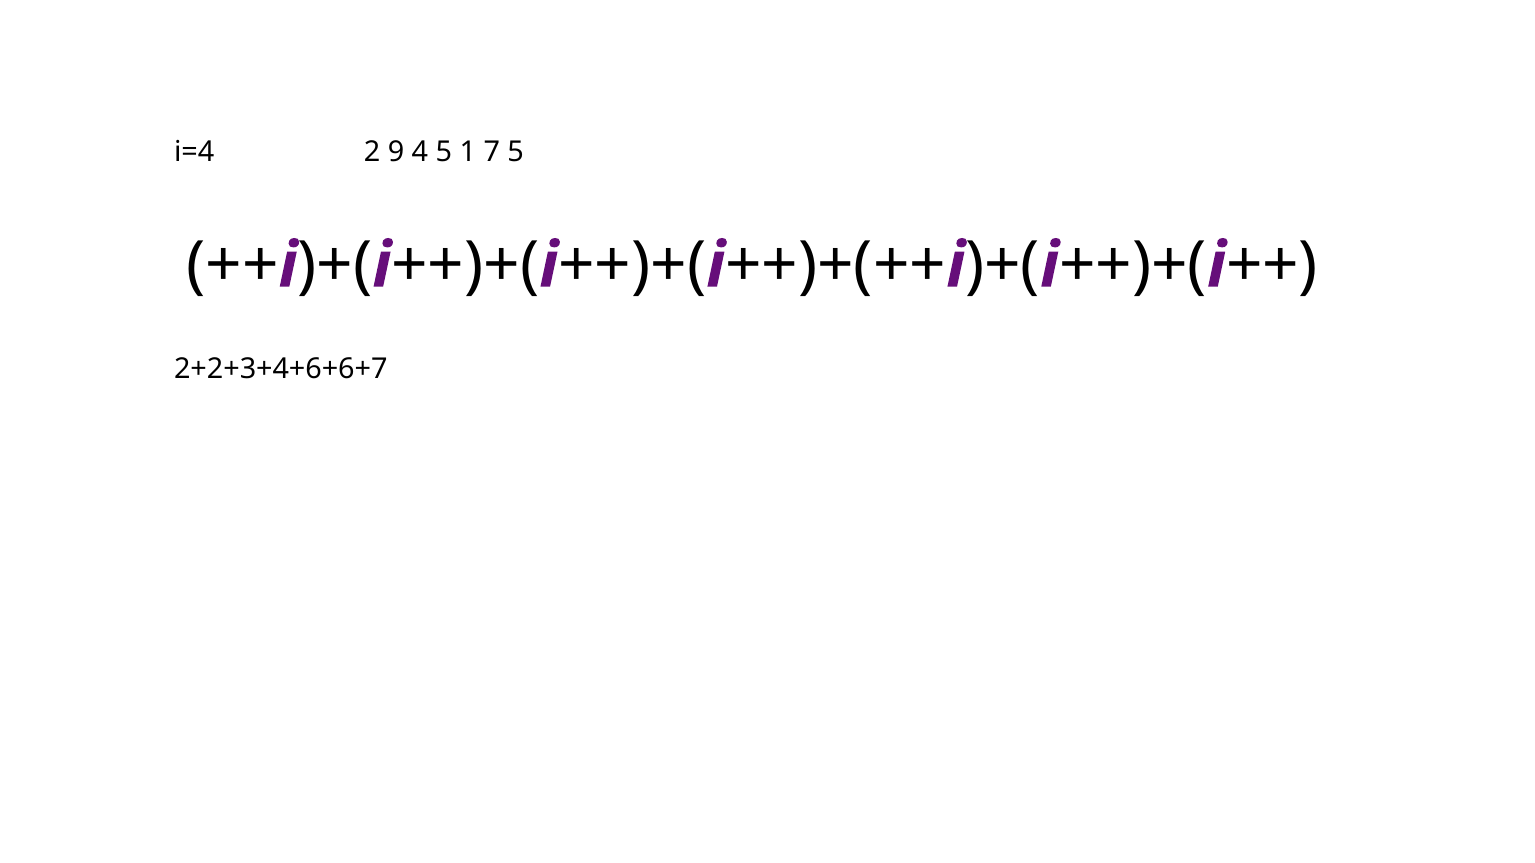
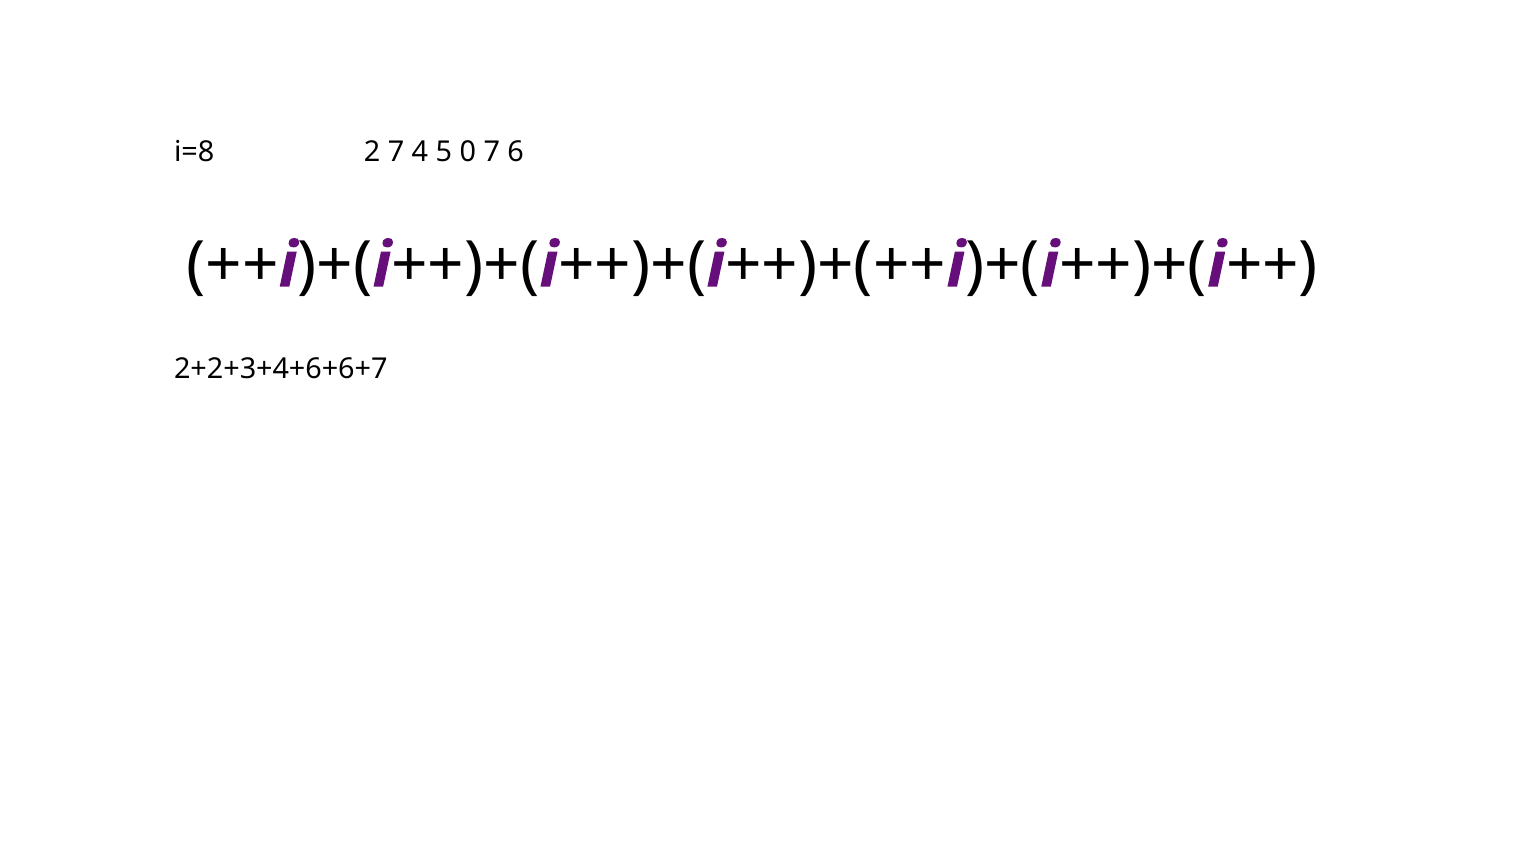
i=4: i=4 -> i=8
2 9: 9 -> 7
1: 1 -> 0
7 5: 5 -> 6
